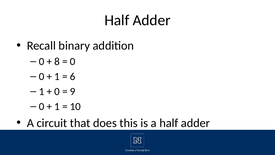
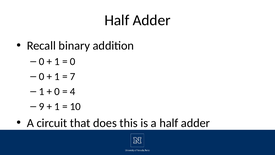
8 at (57, 61): 8 -> 1
6: 6 -> 7
9: 9 -> 4
0 at (42, 106): 0 -> 9
